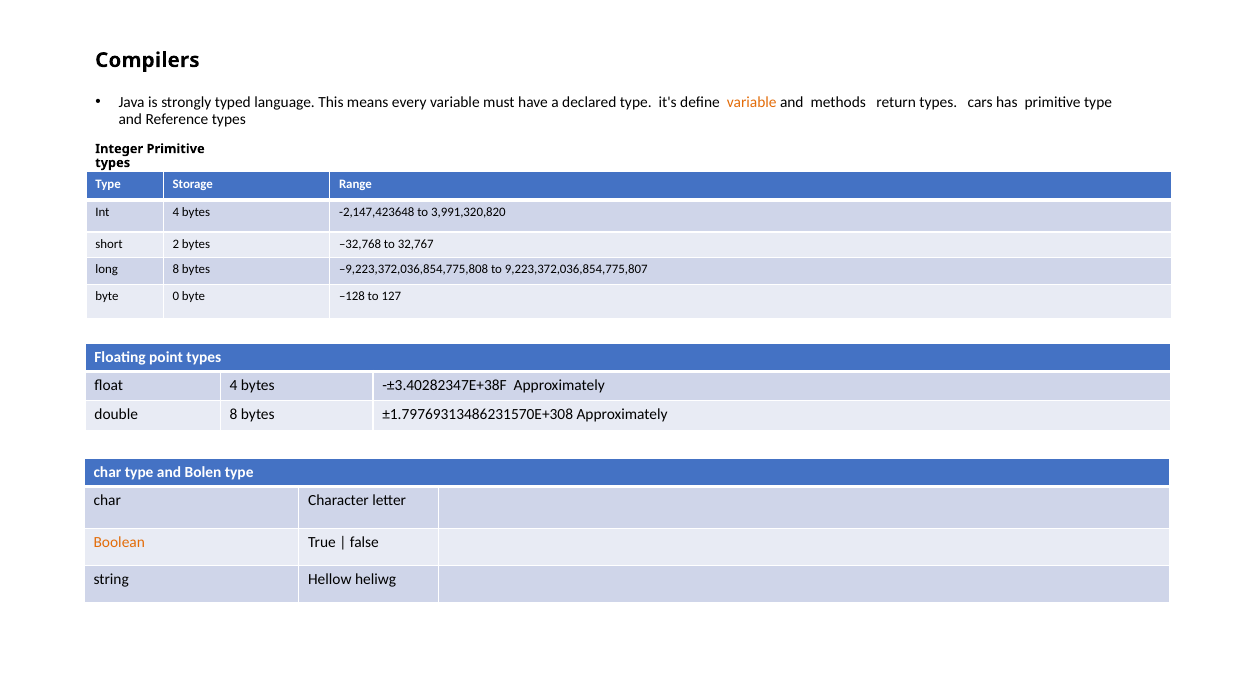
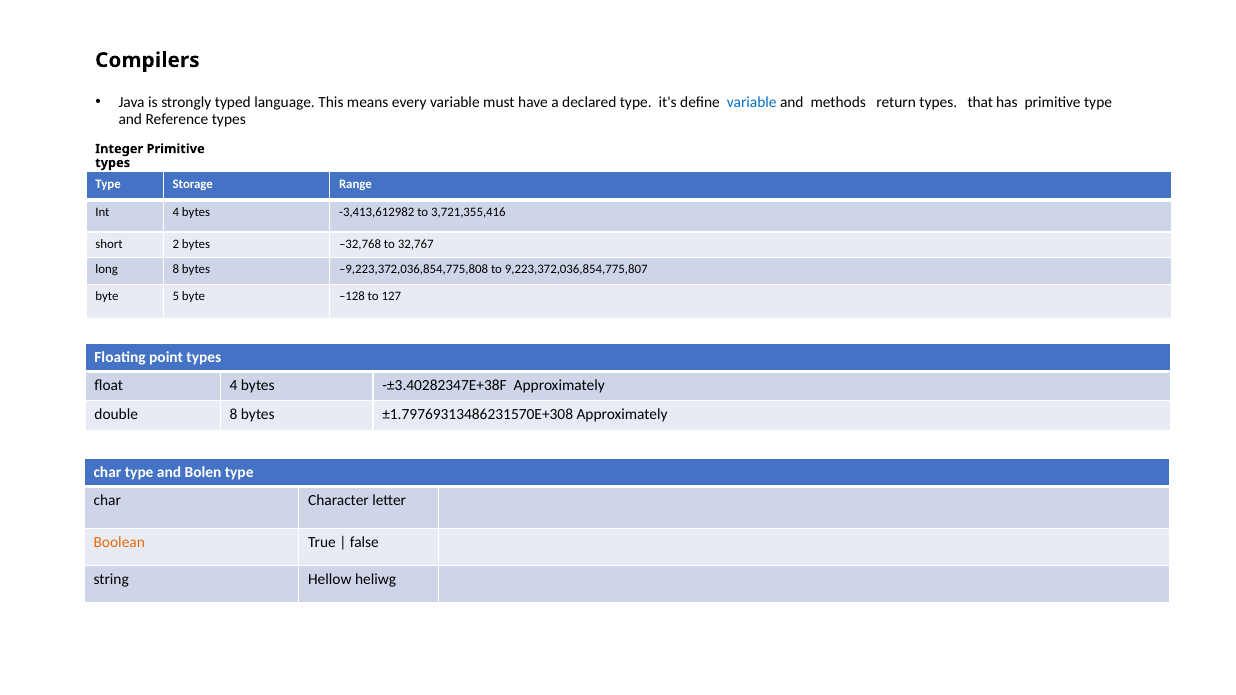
variable at (752, 102) colour: orange -> blue
cars: cars -> that
-2,147,423648: -2,147,423648 -> -3,413,612982
3,991,320,820: 3,991,320,820 -> 3,721,355,416
0: 0 -> 5
